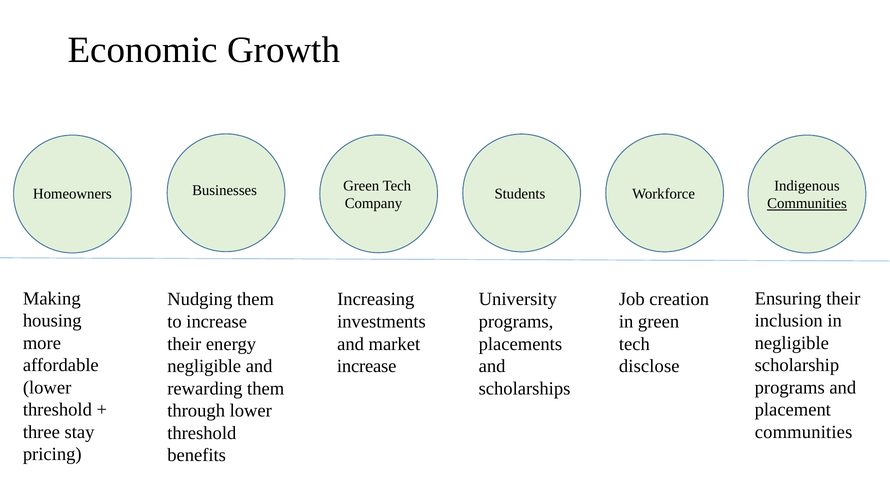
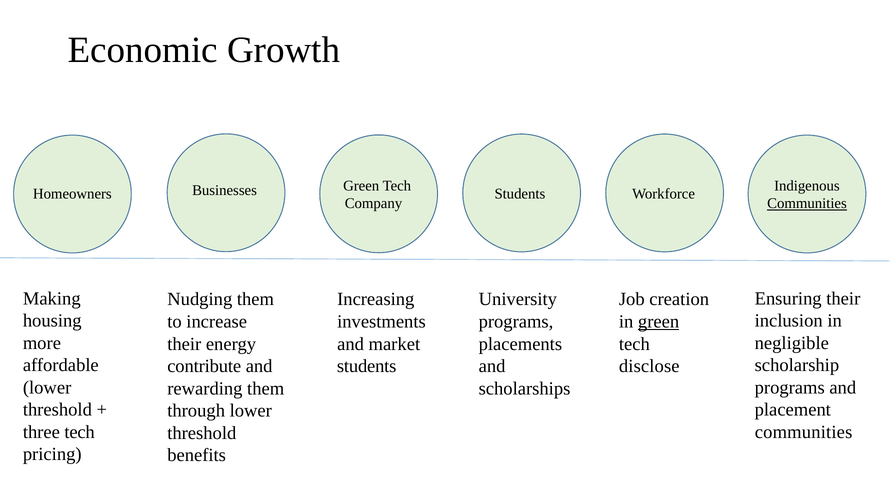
green at (659, 321) underline: none -> present
negligible at (204, 366): negligible -> contribute
increase at (367, 366): increase -> students
three stay: stay -> tech
